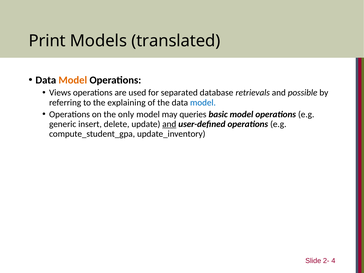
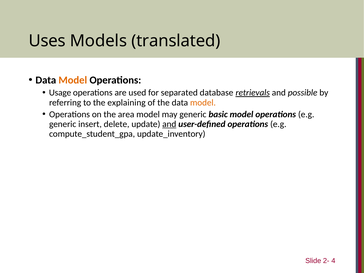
Print: Print -> Uses
Views: Views -> Usage
retrievals underline: none -> present
model at (203, 103) colour: blue -> orange
only: only -> area
may queries: queries -> generic
